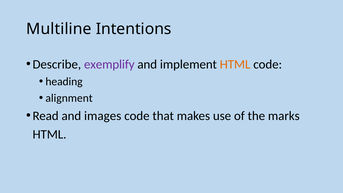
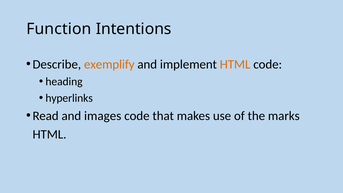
Multiline: Multiline -> Function
exemplify colour: purple -> orange
alignment: alignment -> hyperlinks
